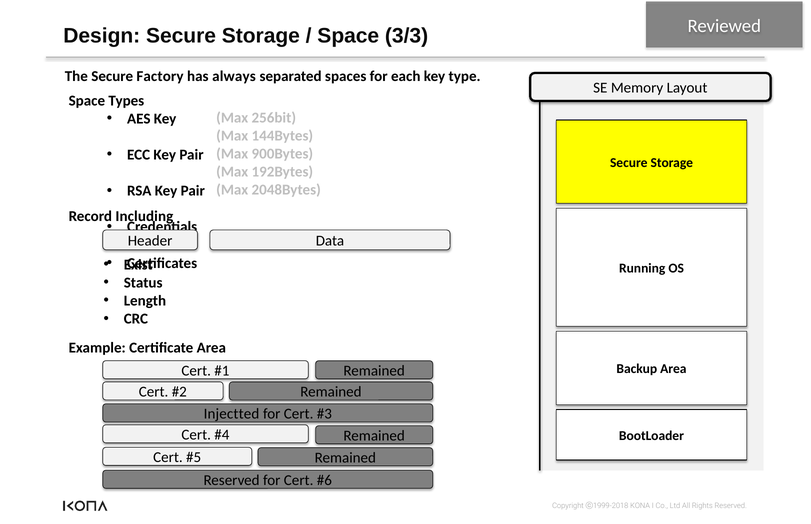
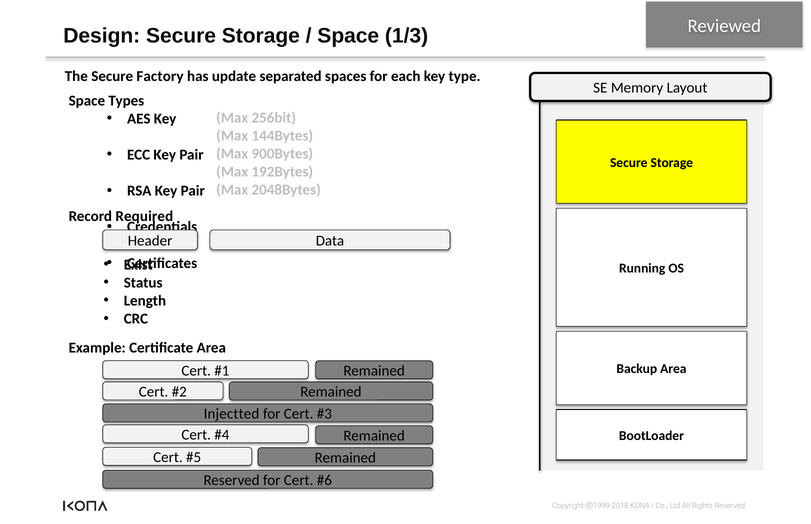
3/3: 3/3 -> 1/3
always: always -> update
Including: Including -> Required
